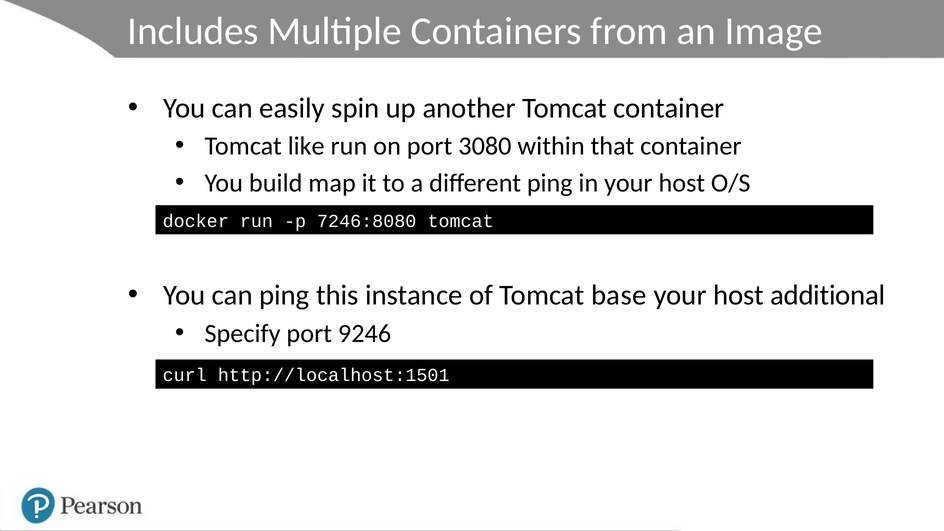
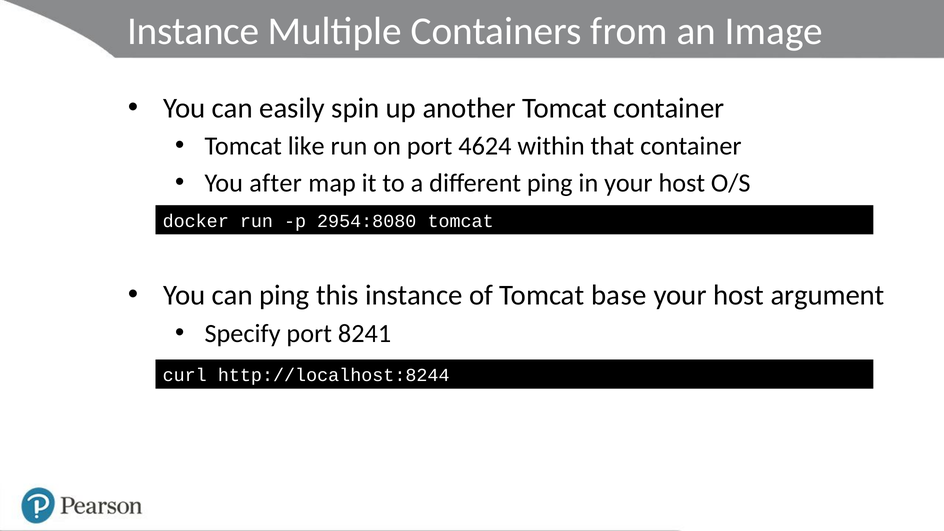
Includes at (193, 31): Includes -> Instance
3080: 3080 -> 4624
build: build -> after
7246:8080: 7246:8080 -> 2954:8080
additional: additional -> argument
9246: 9246 -> 8241
http://localhost:1501: http://localhost:1501 -> http://localhost:8244
